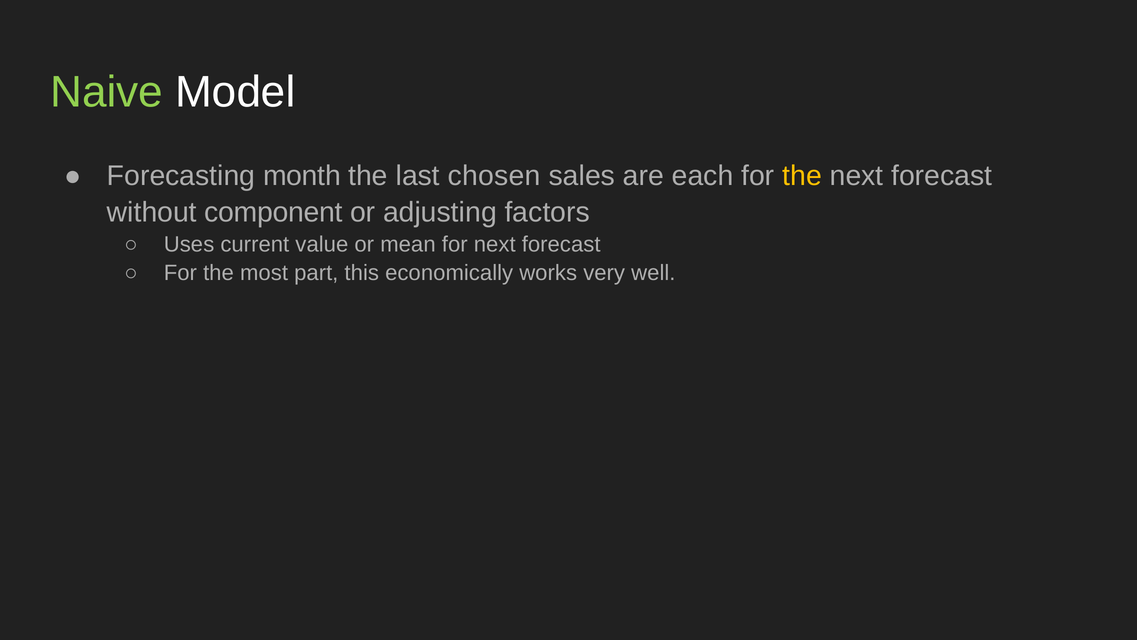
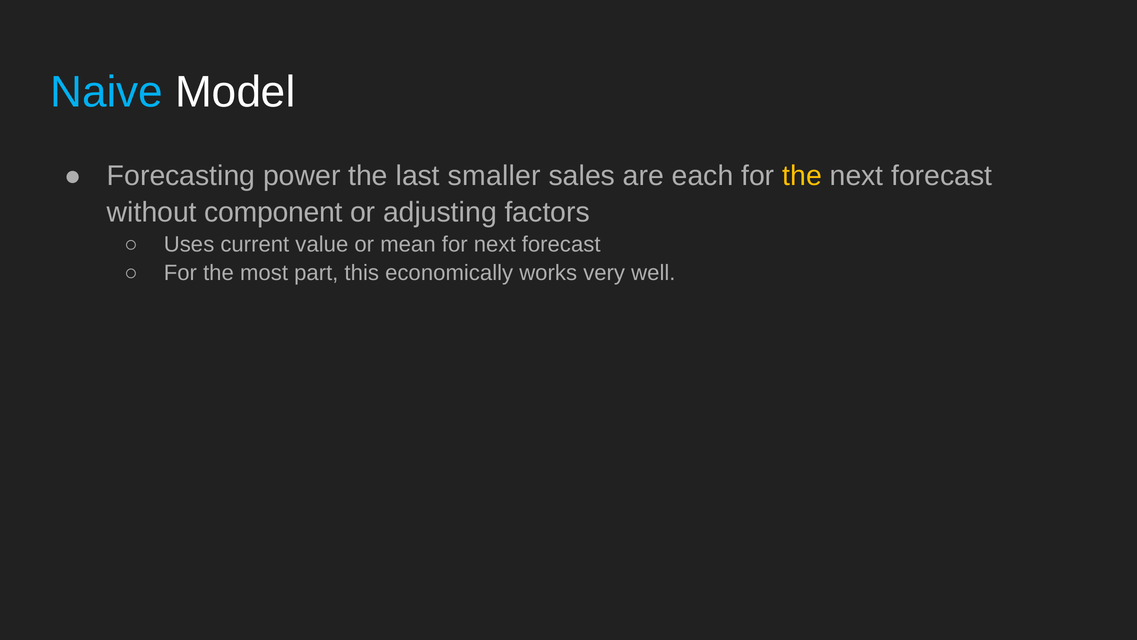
Naive colour: light green -> light blue
month: month -> power
chosen: chosen -> smaller
